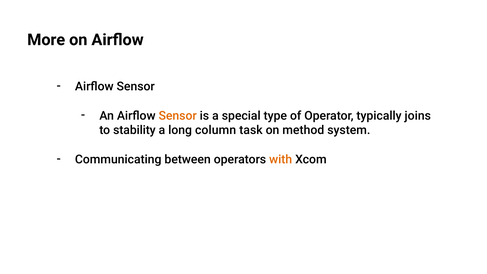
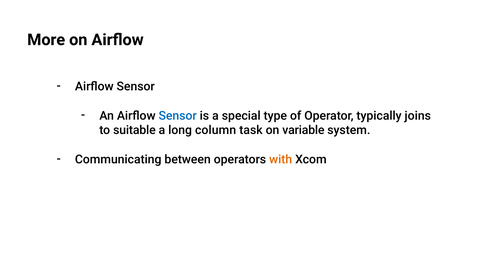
Sensor at (178, 116) colour: orange -> blue
stability: stability -> suitable
method: method -> variable
